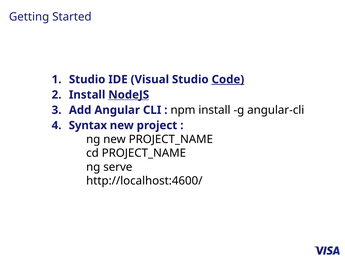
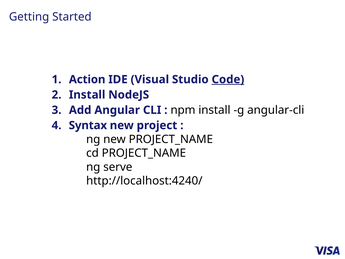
Studio at (87, 79): Studio -> Action
NodeJS underline: present -> none
http://localhost:4600/: http://localhost:4600/ -> http://localhost:4240/
